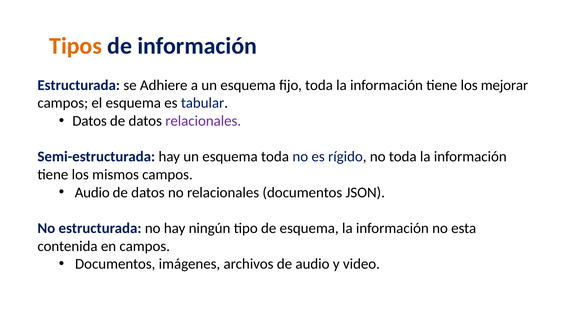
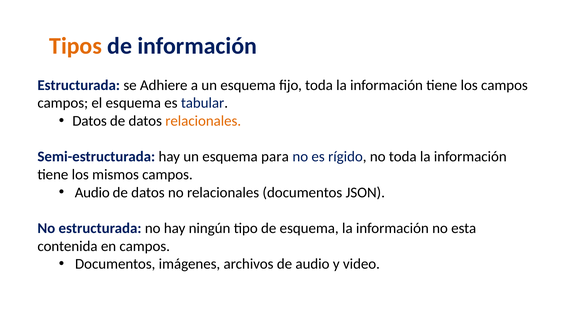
los mejorar: mejorar -> campos
relacionales at (203, 121) colour: purple -> orange
esquema toda: toda -> para
